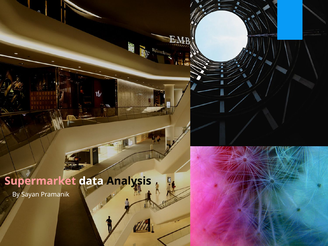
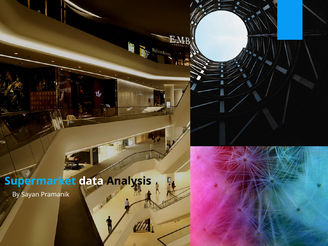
Supermarket colour: pink -> light blue
